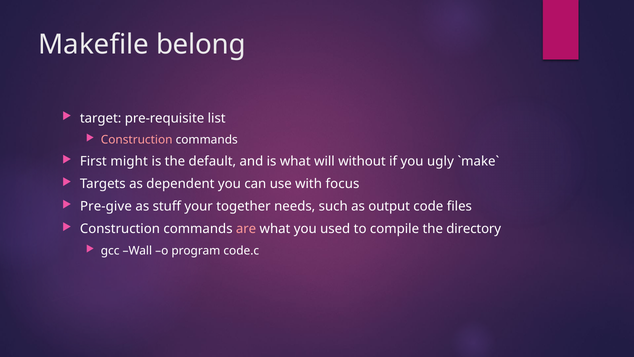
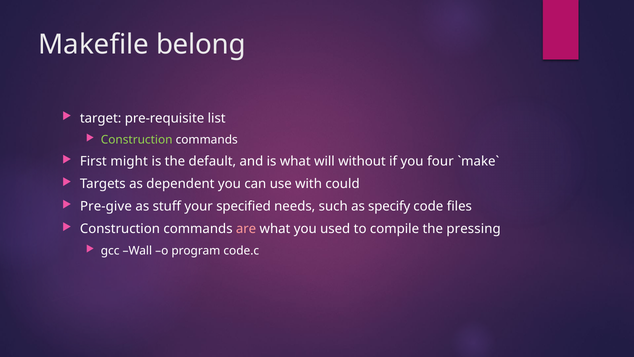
Construction at (137, 140) colour: pink -> light green
ugly: ugly -> four
focus: focus -> could
together: together -> specified
output: output -> specify
directory: directory -> pressing
